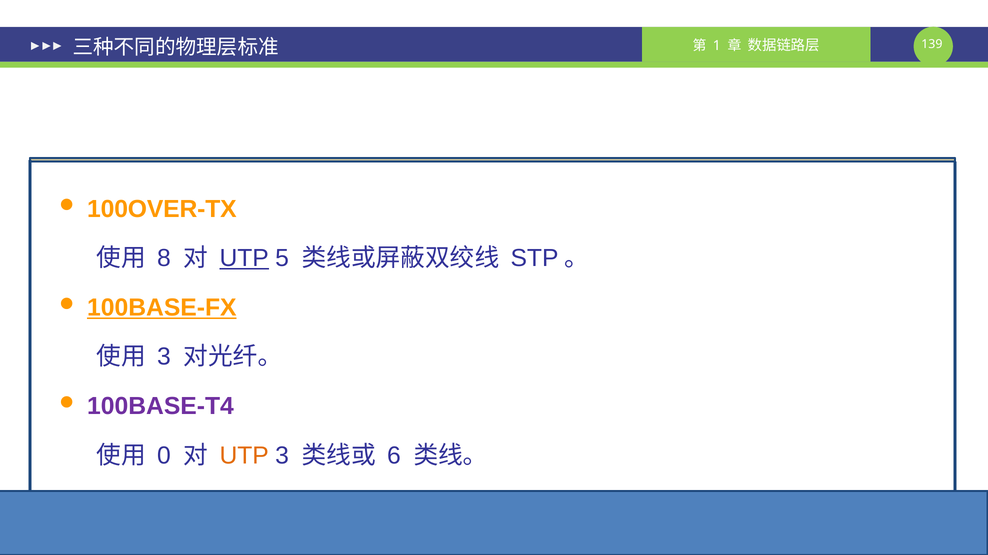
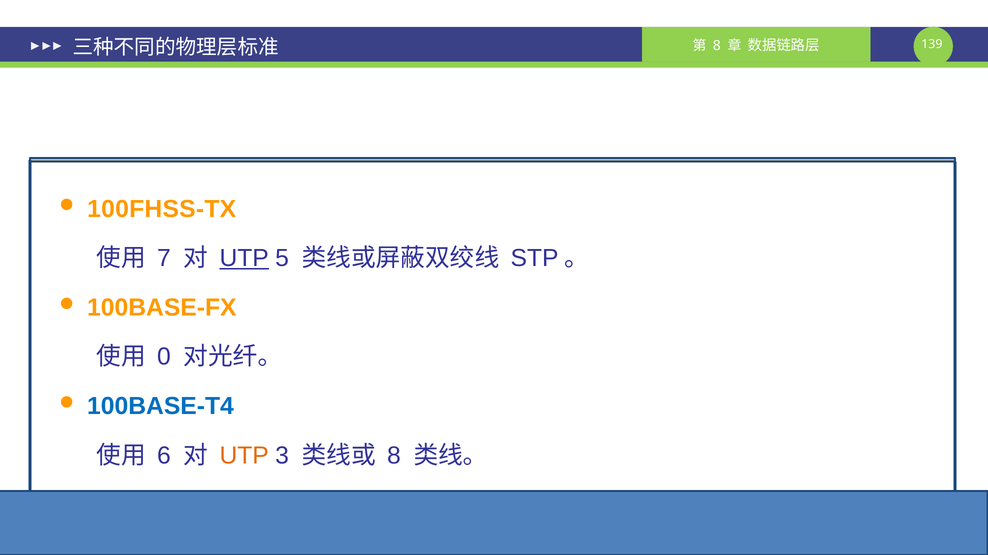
1 at (717, 46): 1 -> 8
100OVER-TX: 100OVER-TX -> 100FHSS-TX
8: 8 -> 7
100BASE-FX underline: present -> none
3 at (164, 357): 3 -> 0
100BASE-T4 colour: purple -> blue
0: 0 -> 6
6 at (394, 456): 6 -> 8
